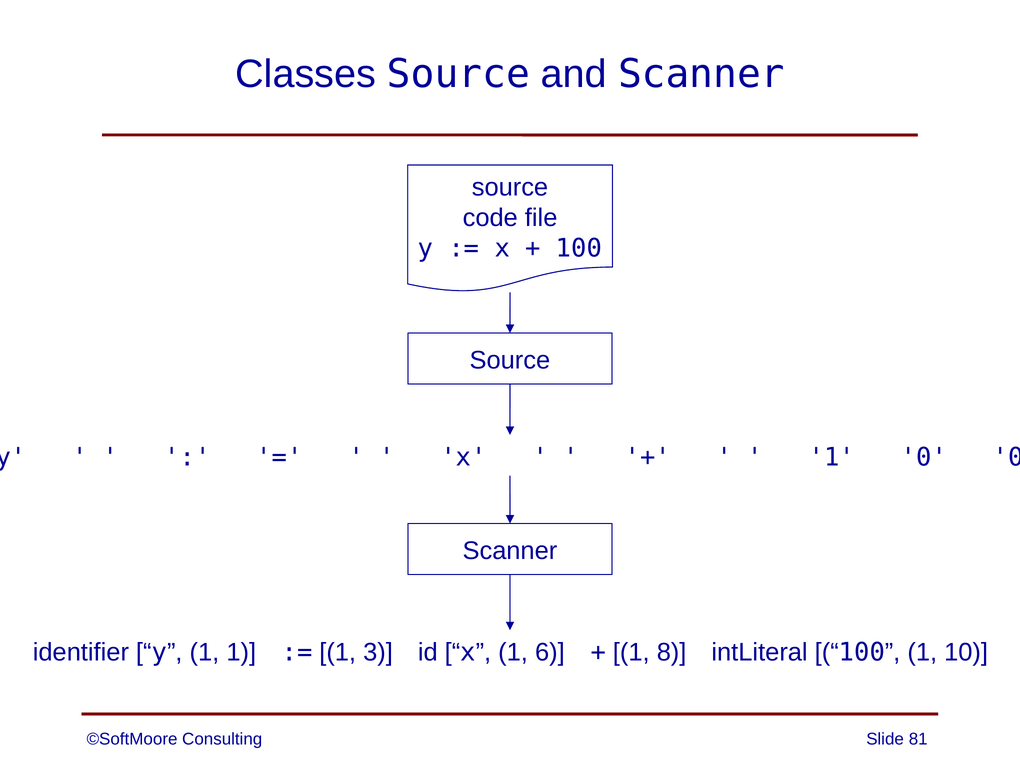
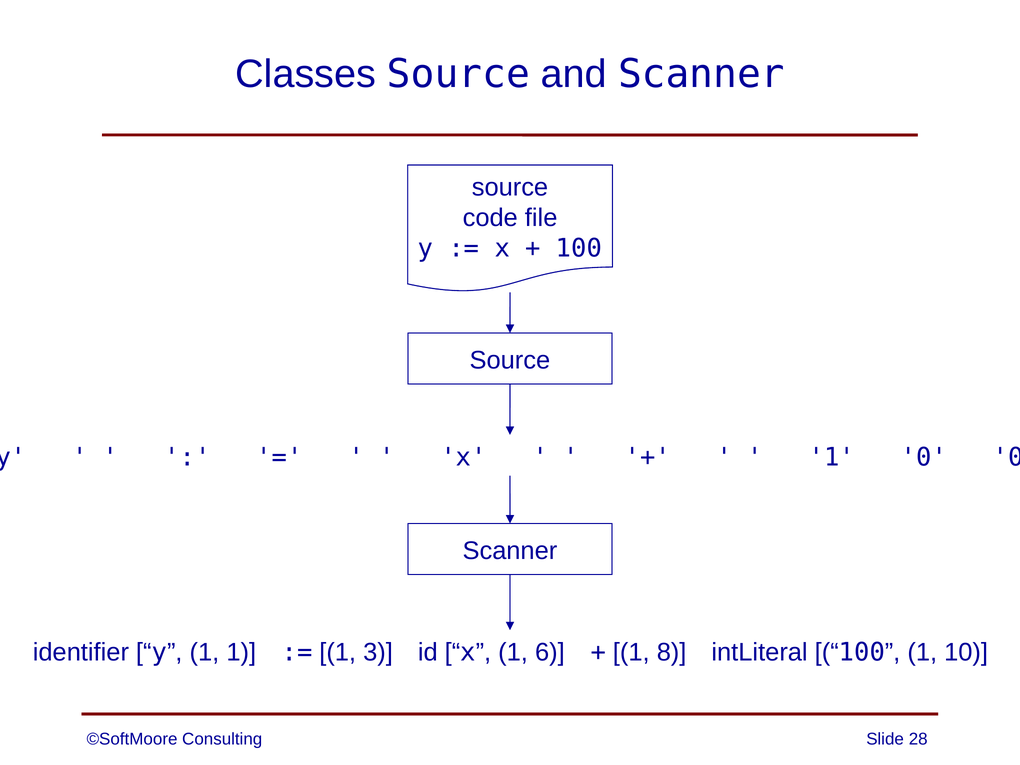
81: 81 -> 28
